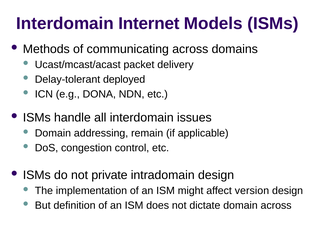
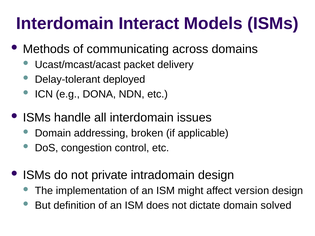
Internet: Internet -> Interact
remain: remain -> broken
domain across: across -> solved
